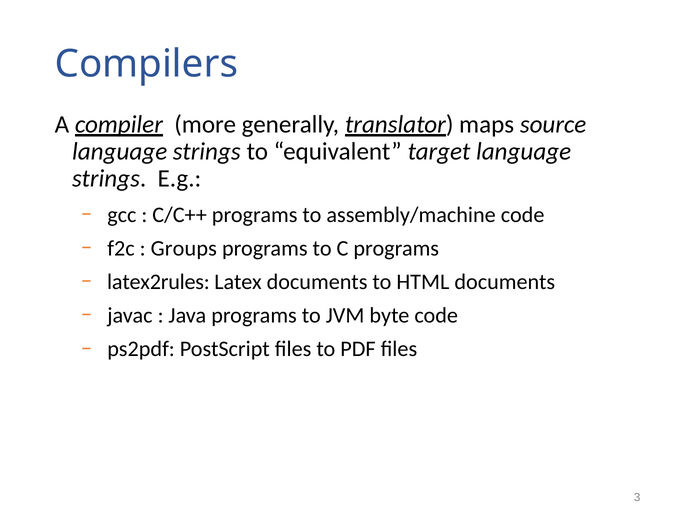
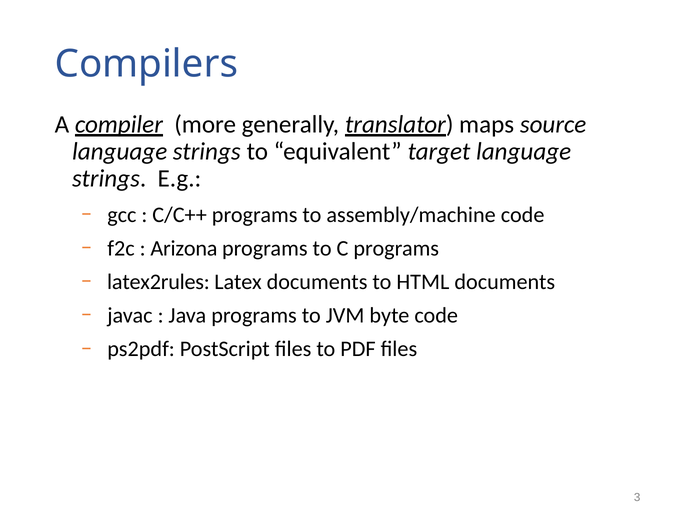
Groups: Groups -> Arizona
